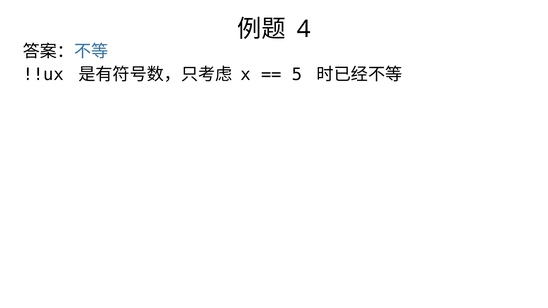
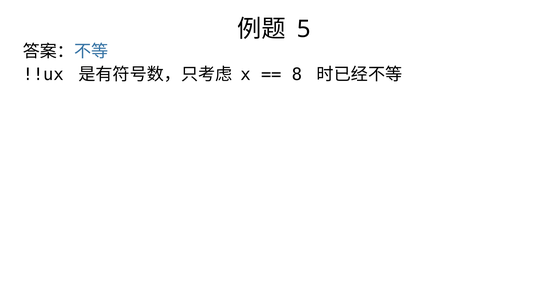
4: 4 -> 5
5: 5 -> 8
